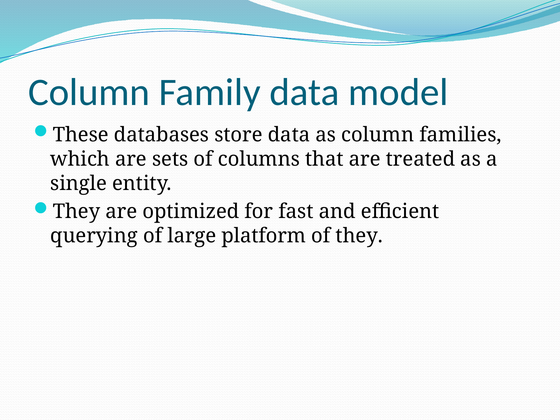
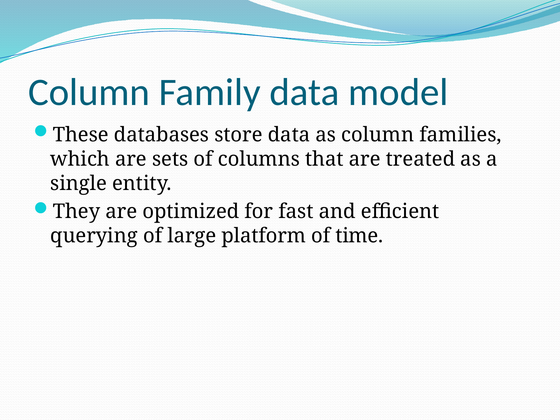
of they: they -> time
